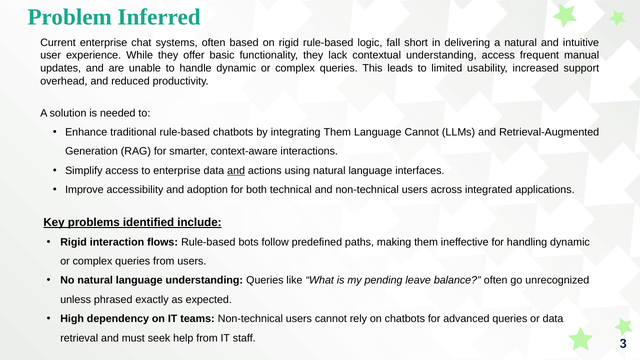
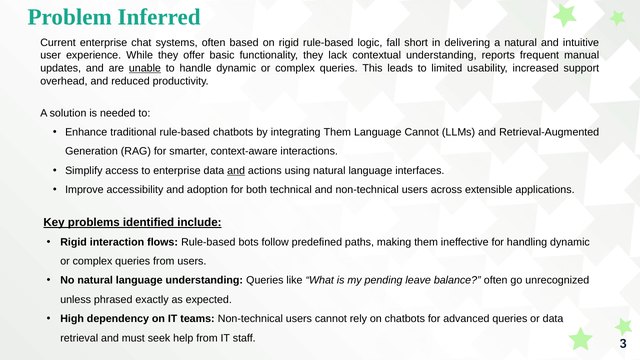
understanding access: access -> reports
unable underline: none -> present
integrated: integrated -> extensible
